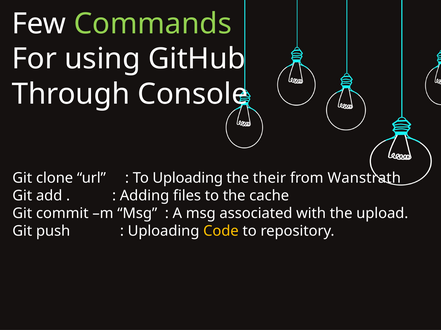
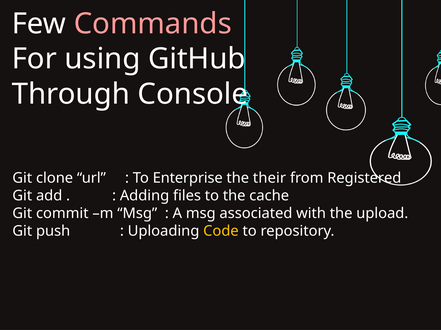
Commands colour: light green -> pink
To Uploading: Uploading -> Enterprise
Wanstrath: Wanstrath -> Registered
